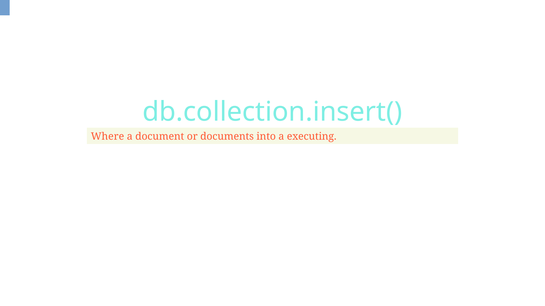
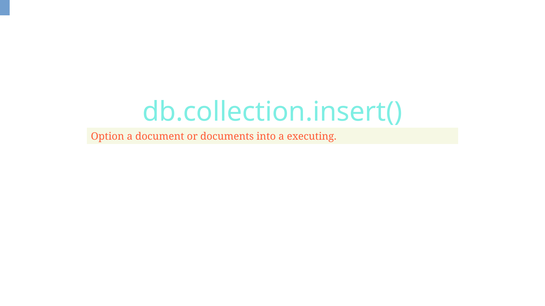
Where: Where -> Option
